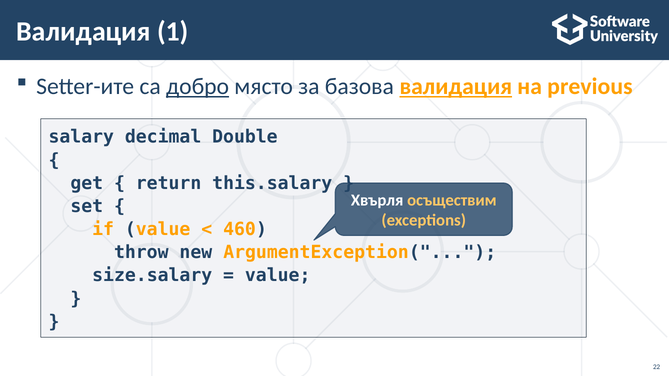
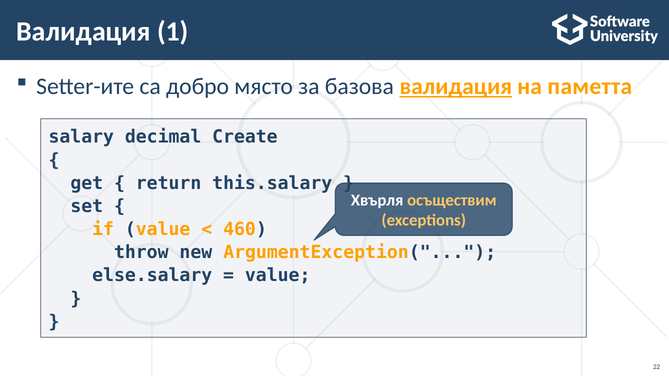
добро underline: present -> none
previous: previous -> паметта
Double: Double -> Create
size.salary: size.salary -> else.salary
